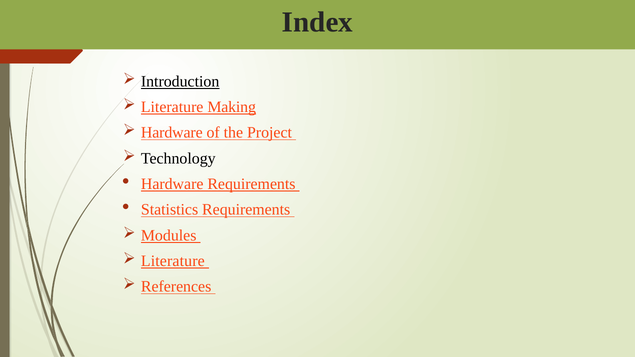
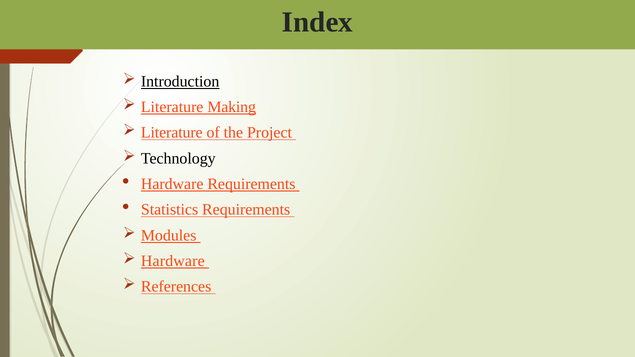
Hardware at (172, 133): Hardware -> Literature
Literature at (173, 261): Literature -> Hardware
